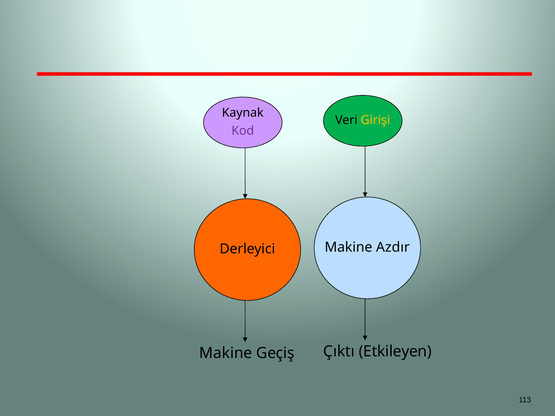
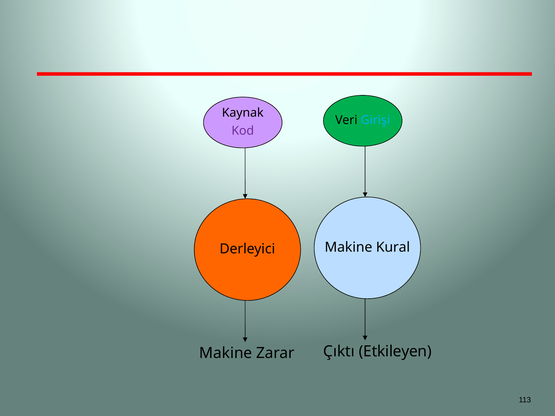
Girişi colour: yellow -> light blue
Azdır: Azdır -> Kural
Geçiş: Geçiş -> Zarar
